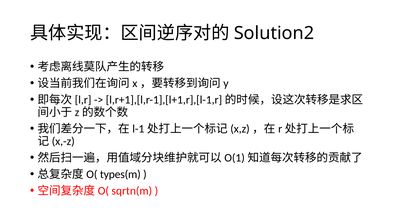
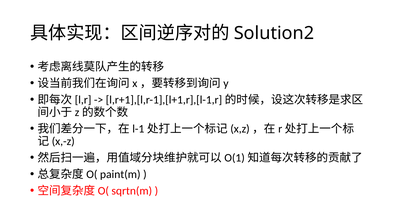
types(m: types(m -> paint(m
